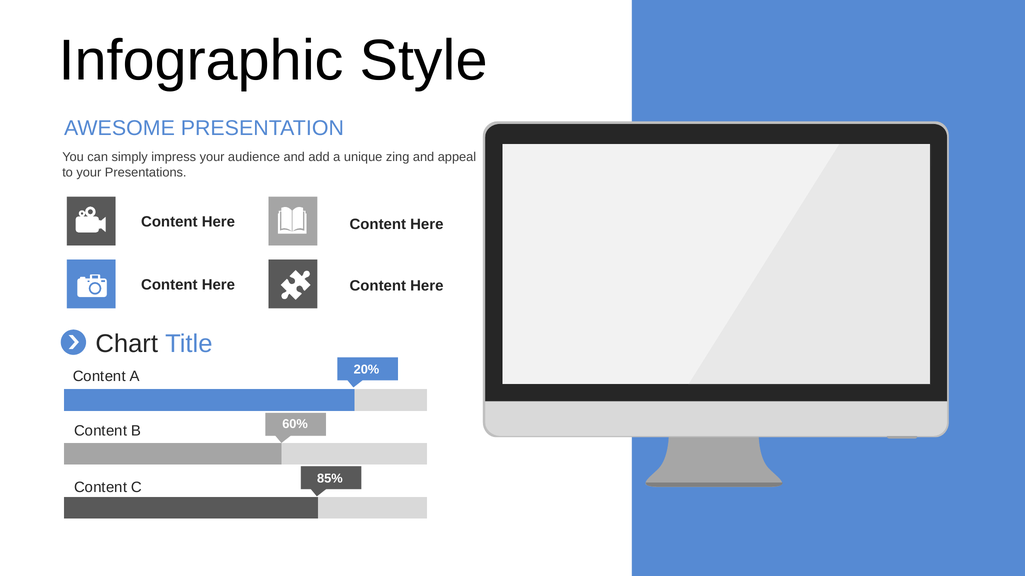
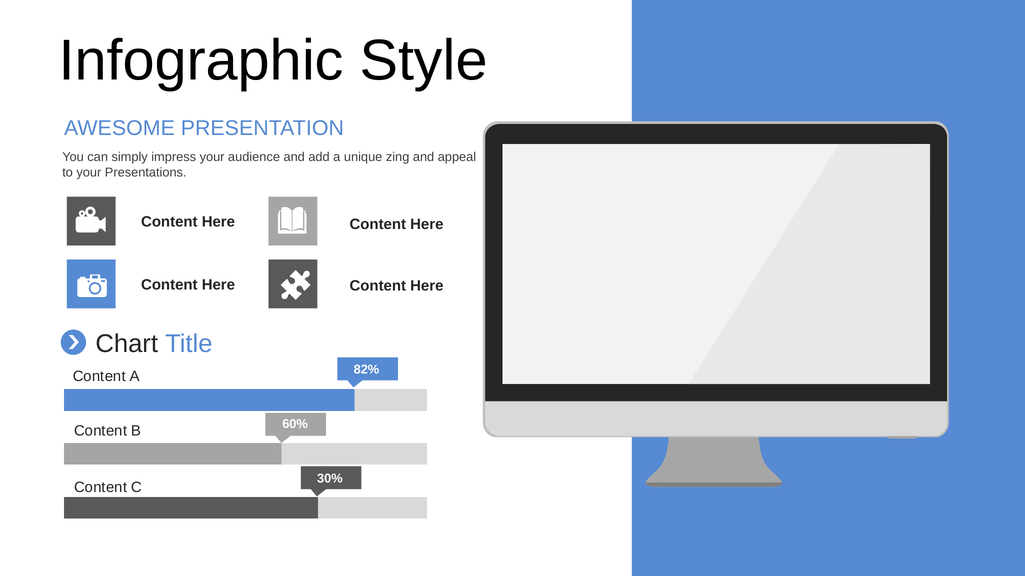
20%: 20% -> 82%
85%: 85% -> 30%
